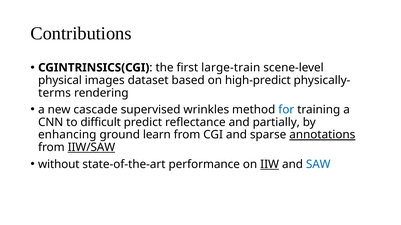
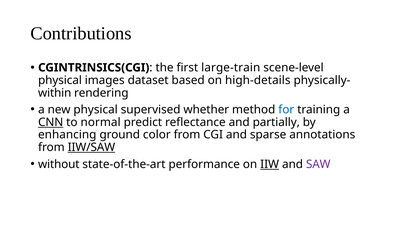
high-predict: high-predict -> high-details
terms: terms -> within
new cascade: cascade -> physical
wrinkles: wrinkles -> whether
CNN underline: none -> present
difficult: difficult -> normal
learn: learn -> color
annotations underline: present -> none
SAW colour: blue -> purple
